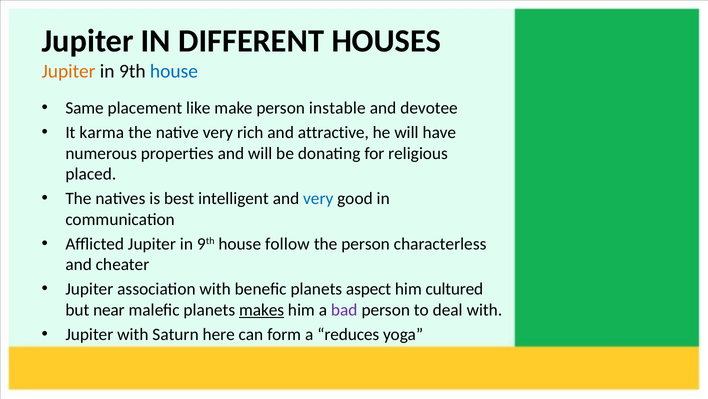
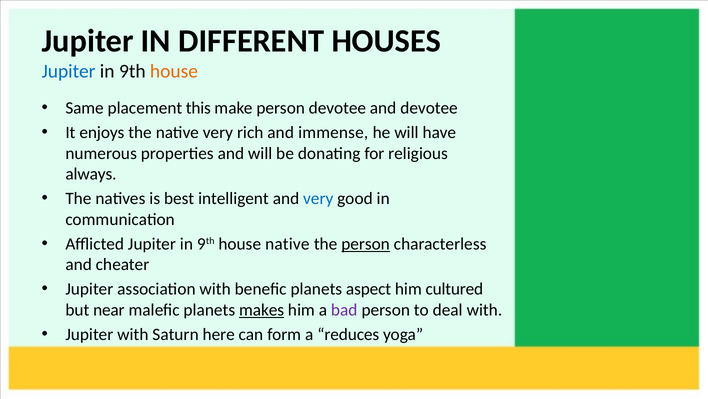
Jupiter at (69, 71) colour: orange -> blue
house at (174, 71) colour: blue -> orange
like: like -> this
person instable: instable -> devotee
karma: karma -> enjoys
attractive: attractive -> immense
placed: placed -> always
house follow: follow -> native
person at (366, 243) underline: none -> present
